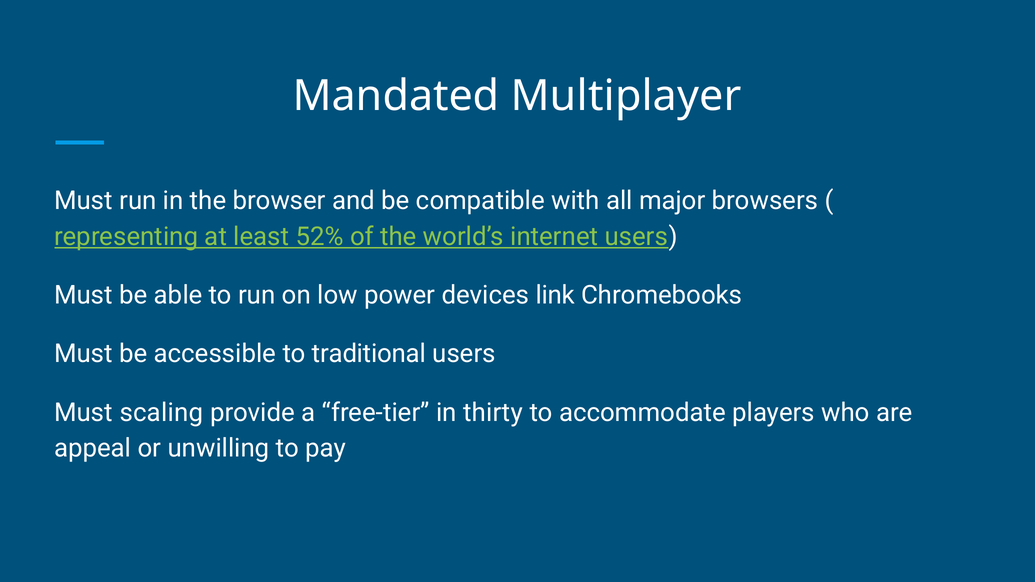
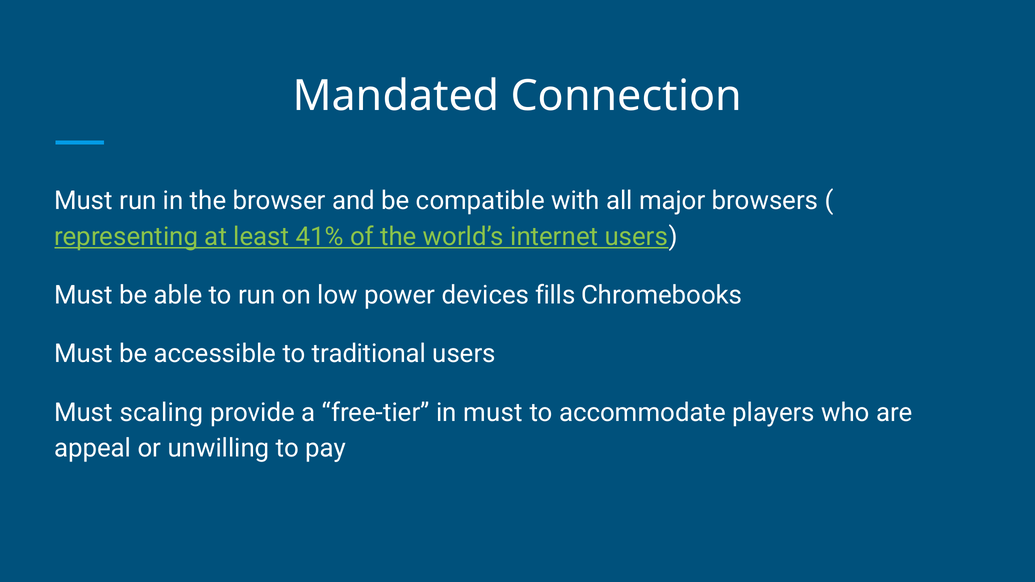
Multiplayer: Multiplayer -> Connection
52%: 52% -> 41%
link: link -> fills
in thirty: thirty -> must
